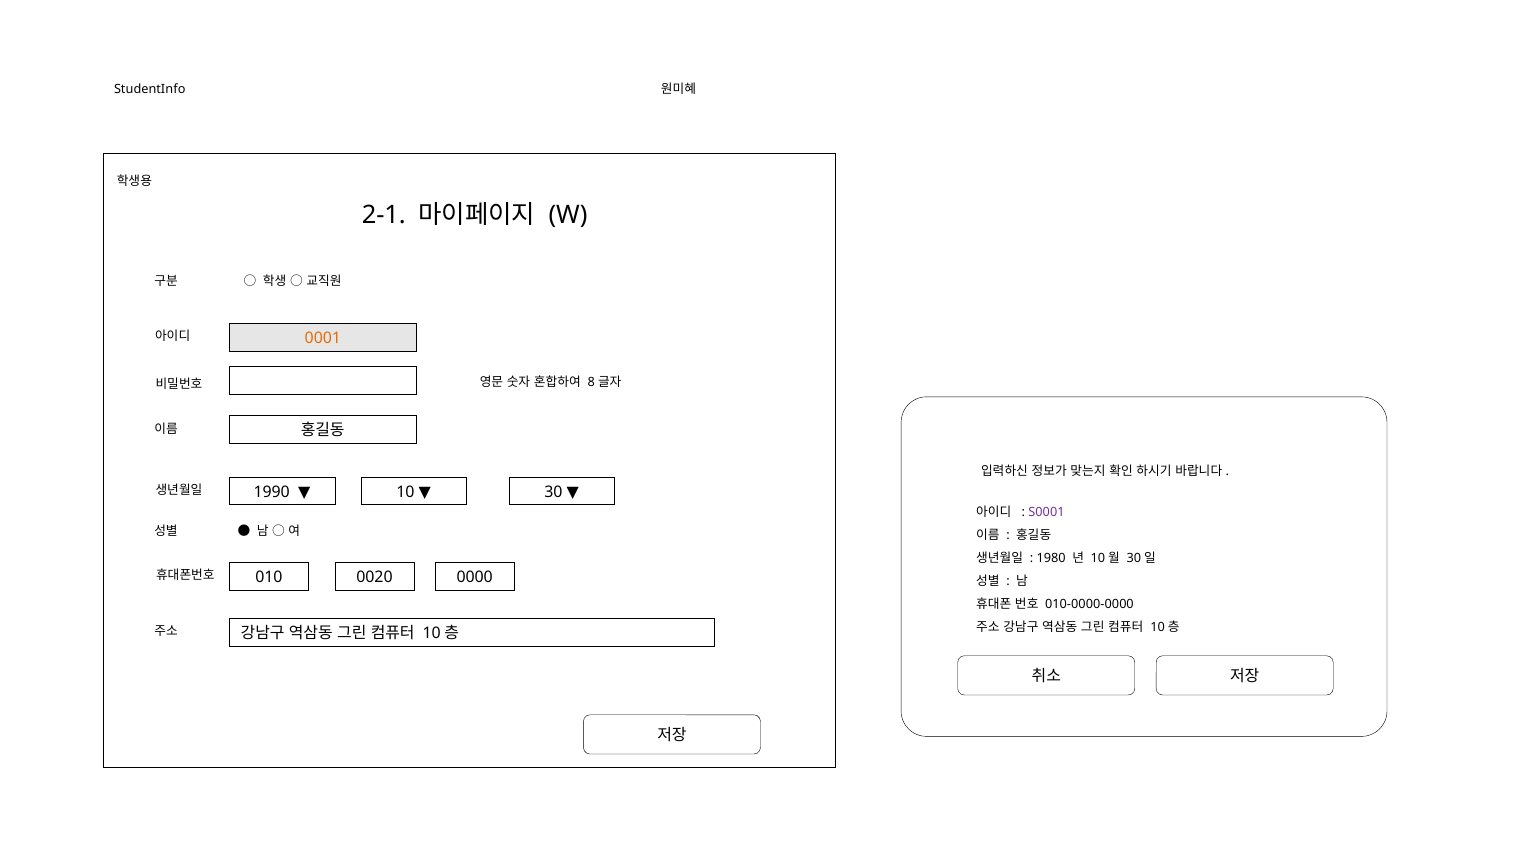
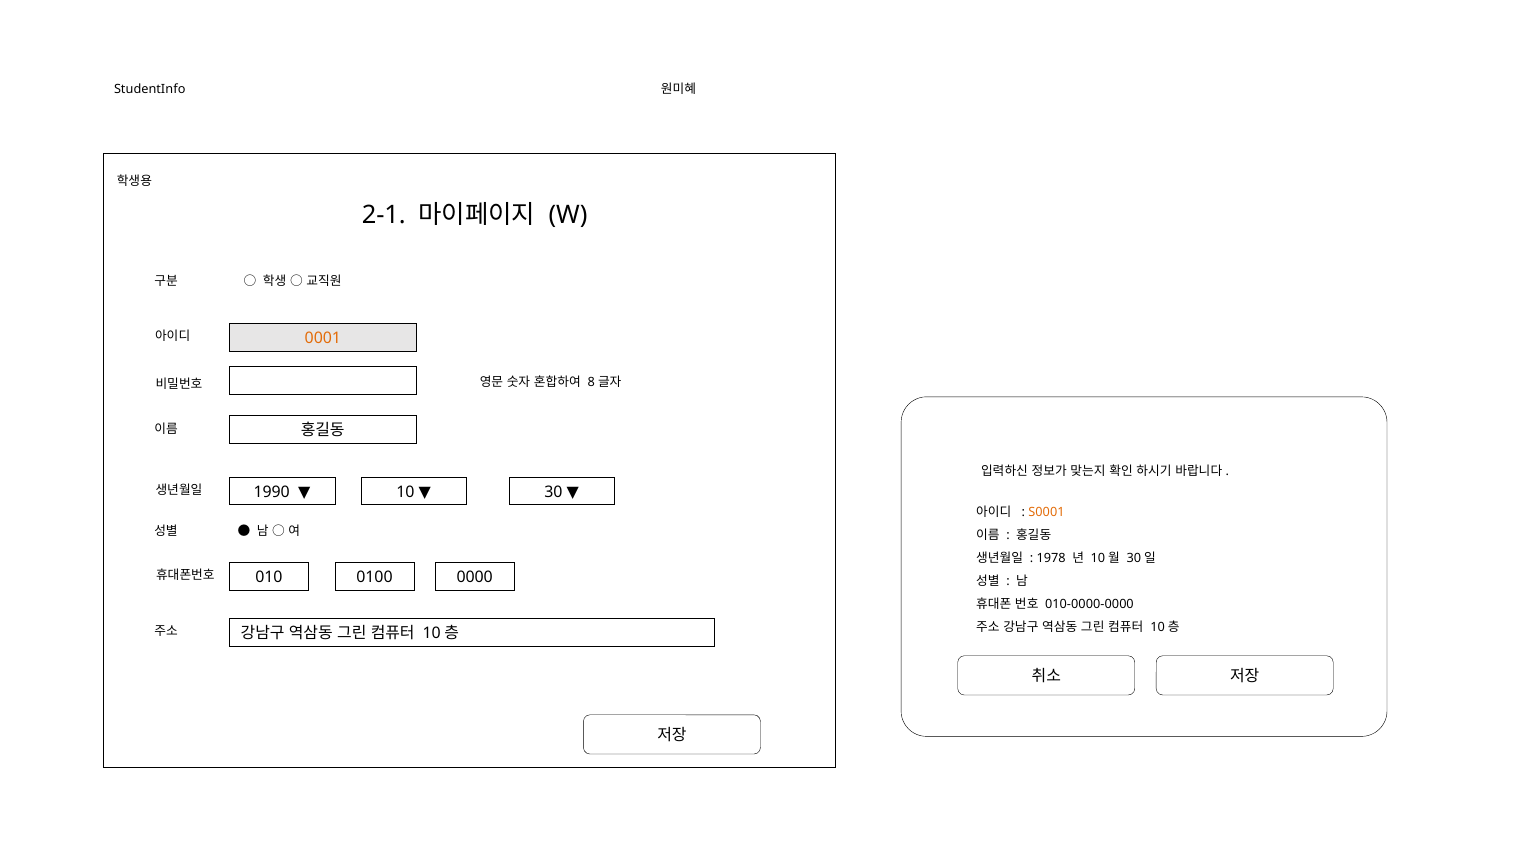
S0001 colour: purple -> orange
1980: 1980 -> 1978
0020: 0020 -> 0100
